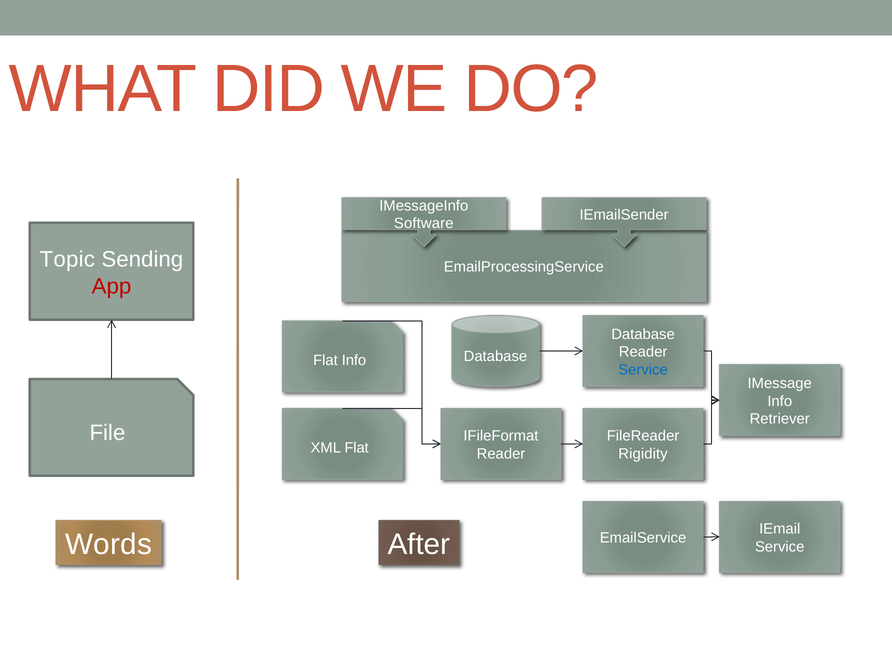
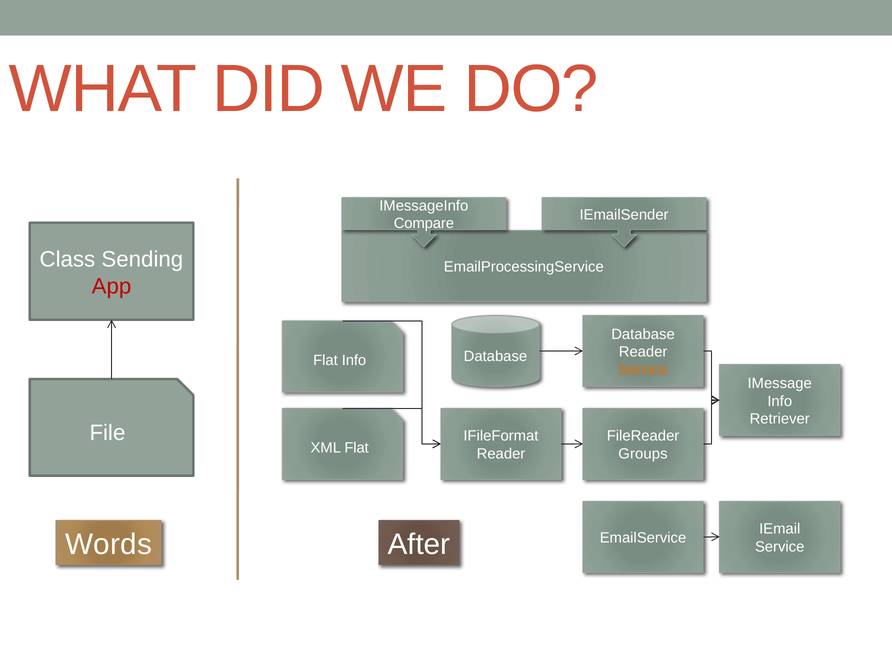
Software: Software -> Compare
Topic: Topic -> Class
Service at (643, 370) colour: blue -> orange
Rigidity: Rigidity -> Groups
